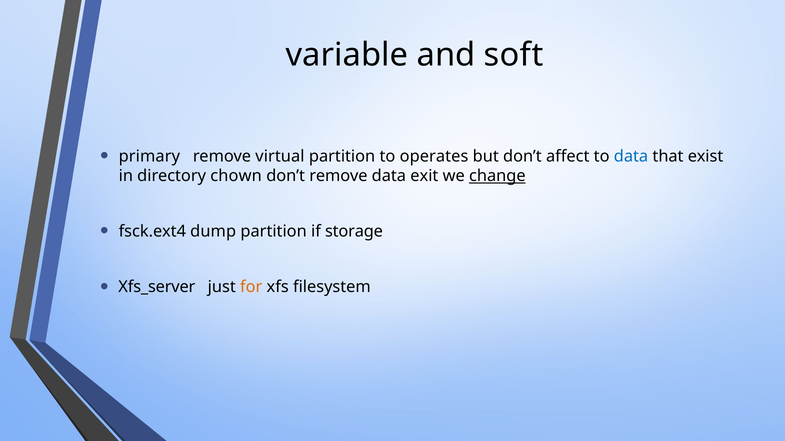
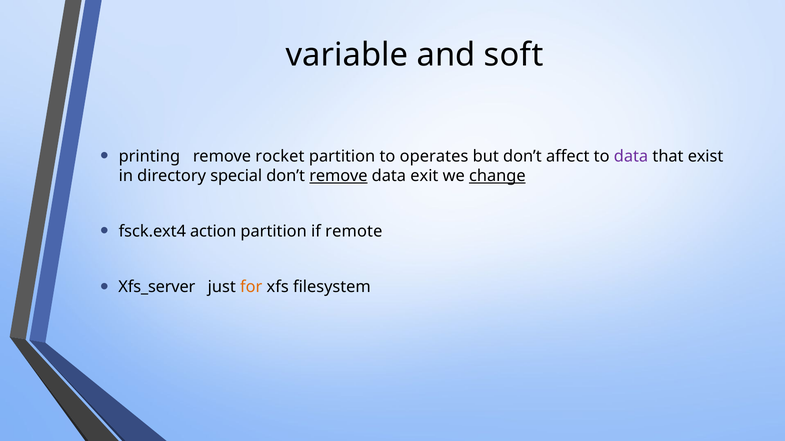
primary: primary -> printing
virtual: virtual -> rocket
data at (631, 156) colour: blue -> purple
chown: chown -> special
remove at (338, 176) underline: none -> present
dump: dump -> action
storage: storage -> remote
